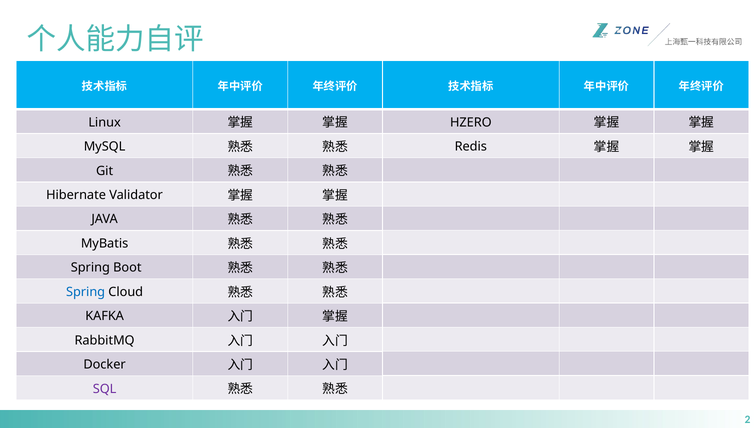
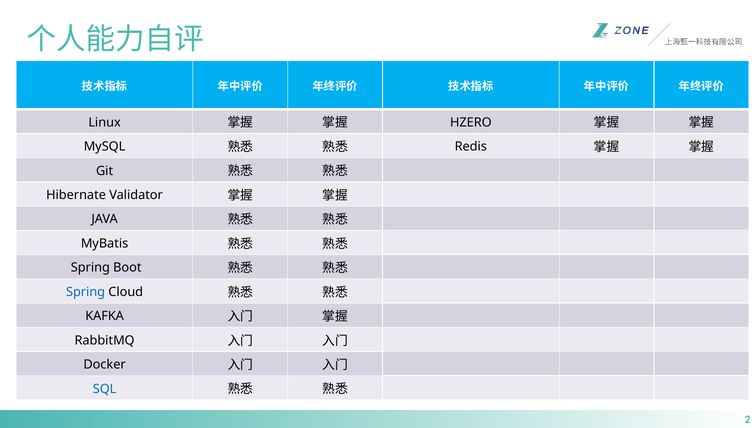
SQL colour: purple -> blue
